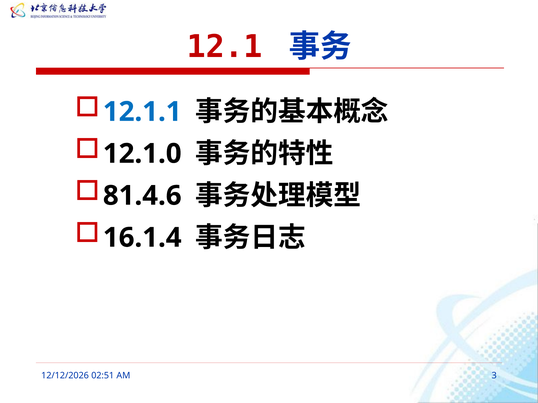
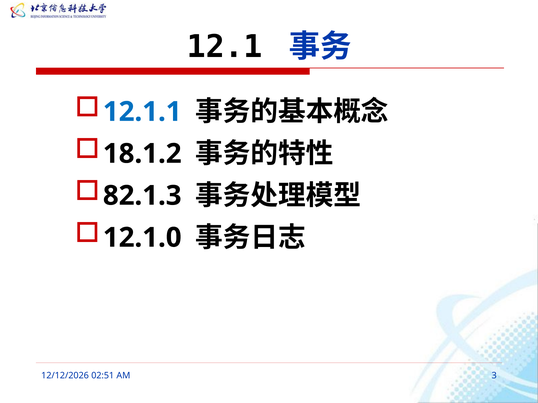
12.1 colour: red -> black
12.1.0: 12.1.0 -> 18.1.2
81.4.6: 81.4.6 -> 82.1.3
16.1.4: 16.1.4 -> 12.1.0
